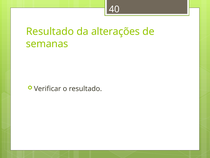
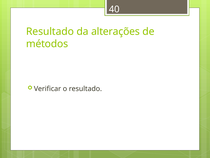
semanas: semanas -> métodos
